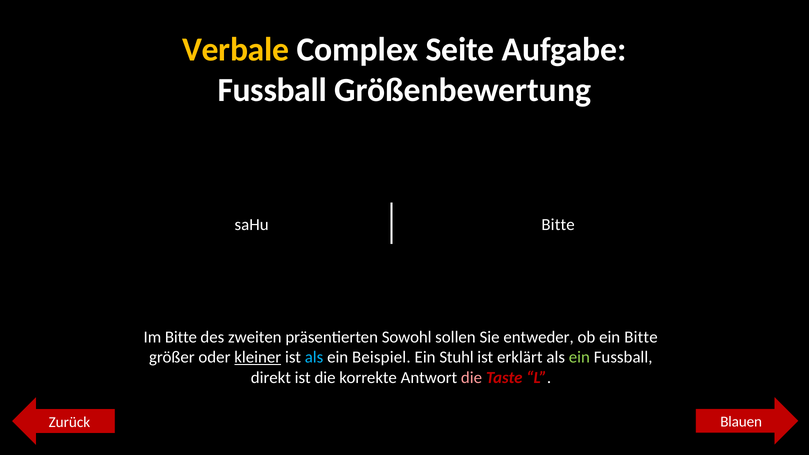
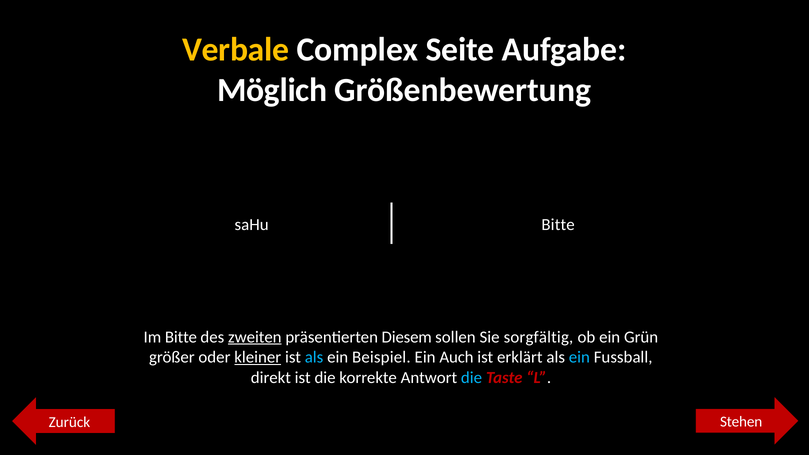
Fussball at (272, 90): Fussball -> Möglich
zweiten underline: none -> present
Sowohl: Sowohl -> Diesem
entweder: entweder -> sorgfältig
ein Bitte: Bitte -> Grün
Stuhl: Stuhl -> Auch
ein at (579, 357) colour: light green -> light blue
die at (472, 377) colour: pink -> light blue
Blauen: Blauen -> Stehen
